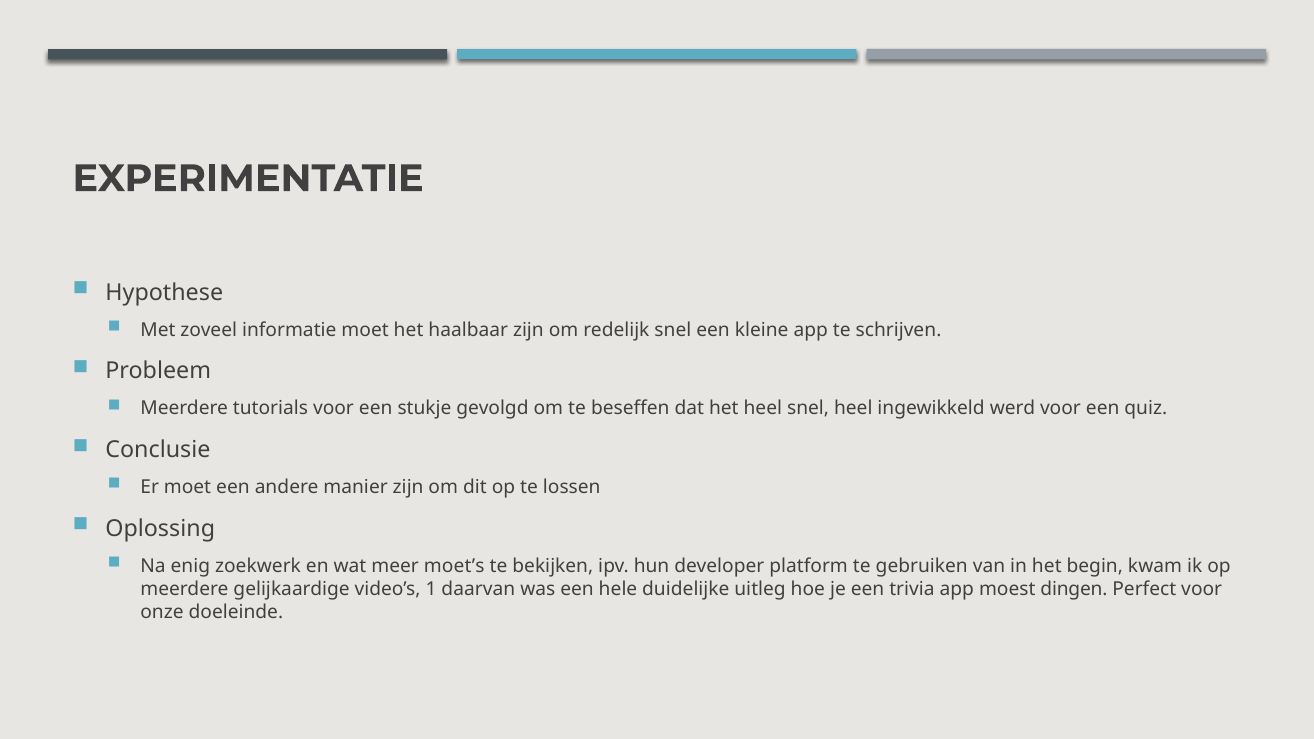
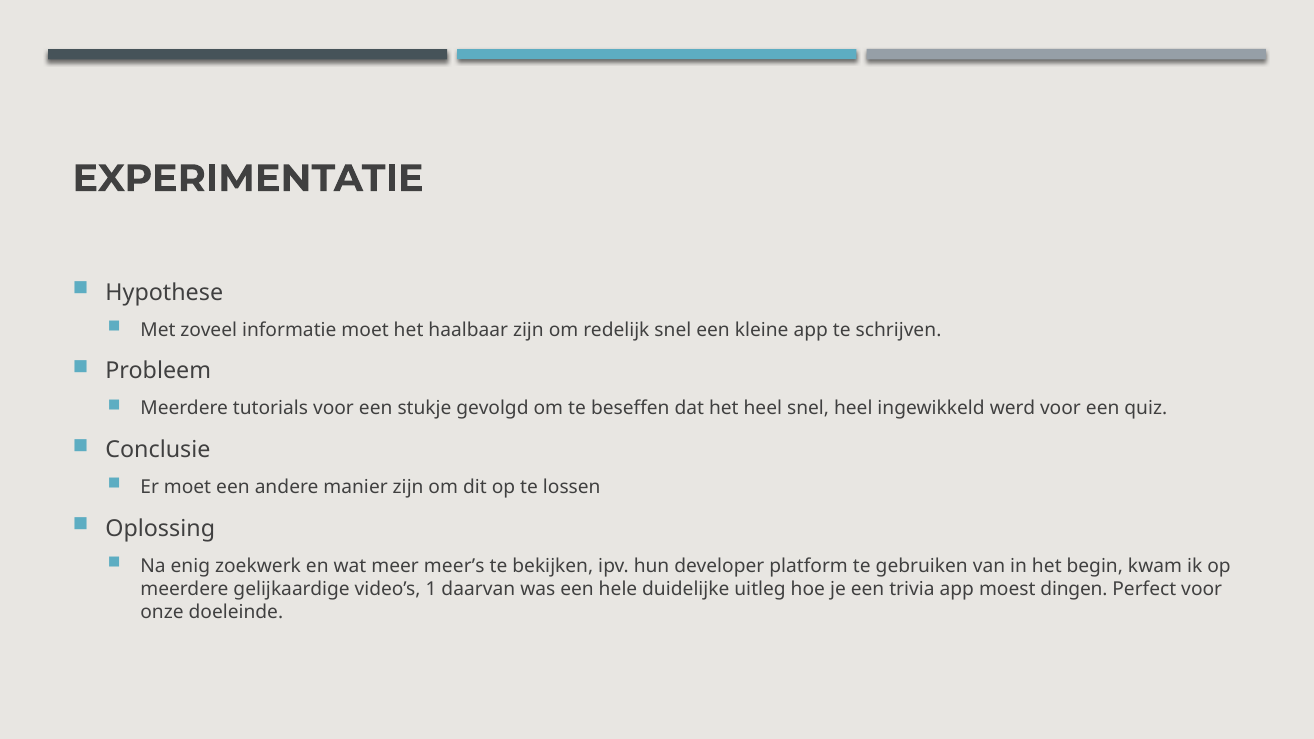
moet’s: moet’s -> meer’s
